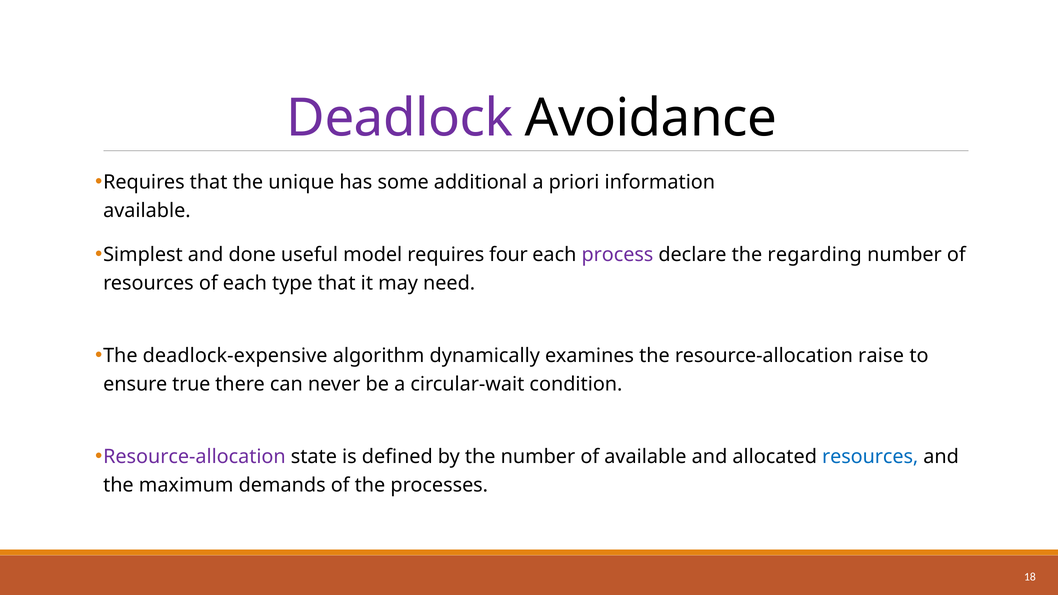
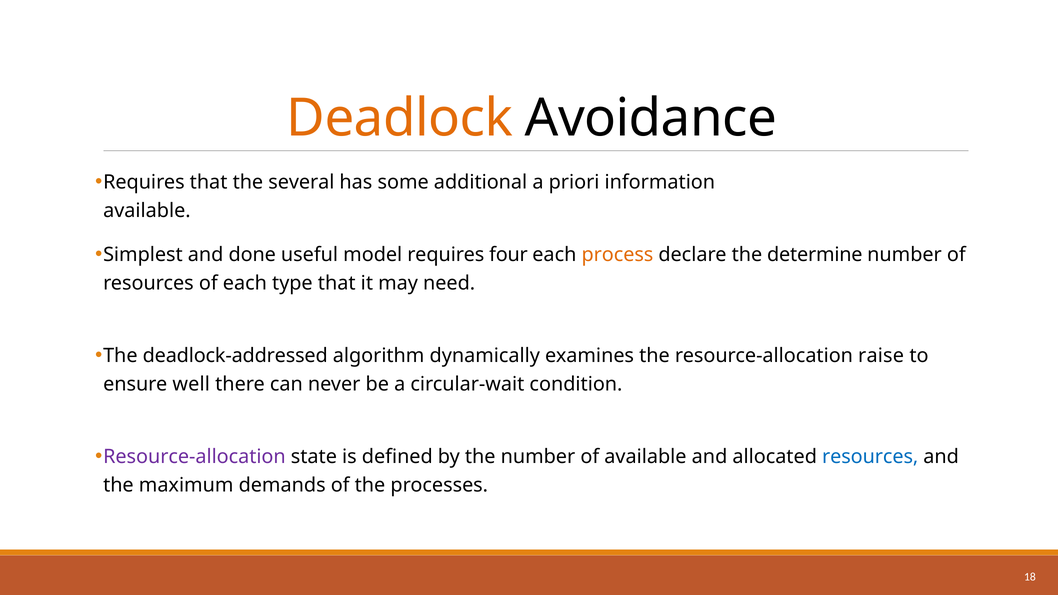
Deadlock colour: purple -> orange
unique: unique -> several
process colour: purple -> orange
regarding: regarding -> determine
deadlock-expensive: deadlock-expensive -> deadlock-addressed
true: true -> well
